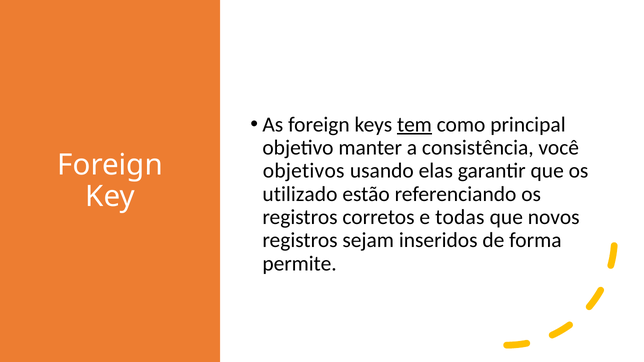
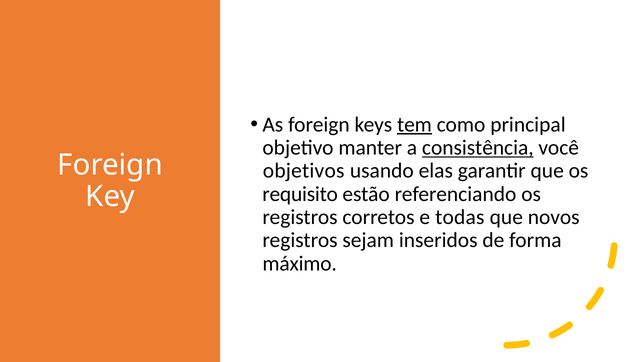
consistência underline: none -> present
utilizado: utilizado -> requisito
permite: permite -> máximo
